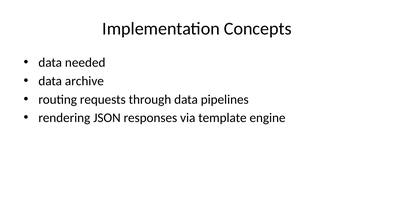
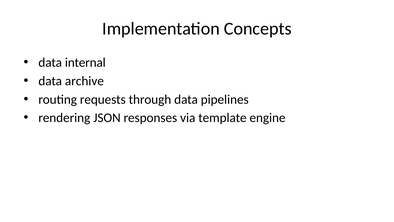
needed: needed -> internal
